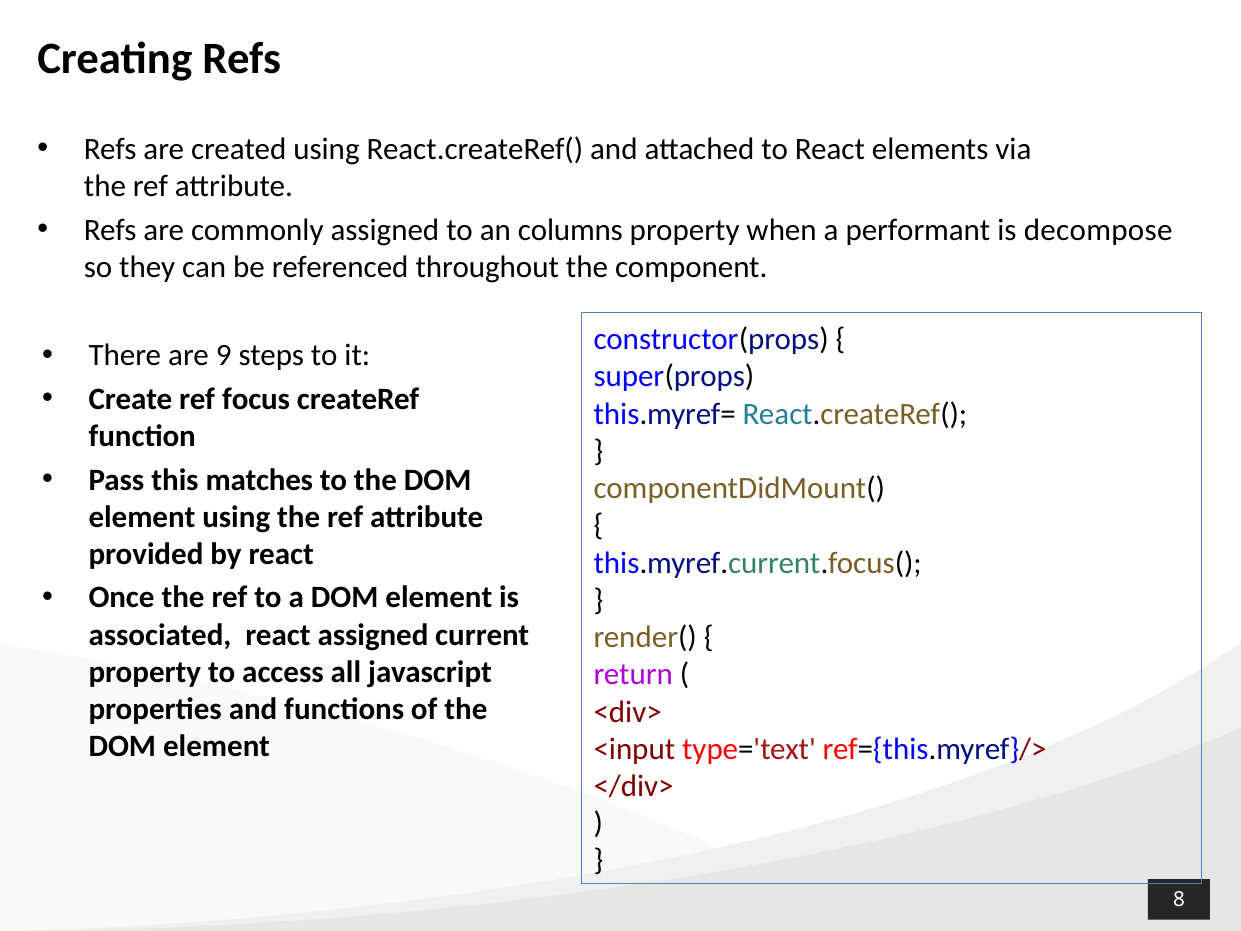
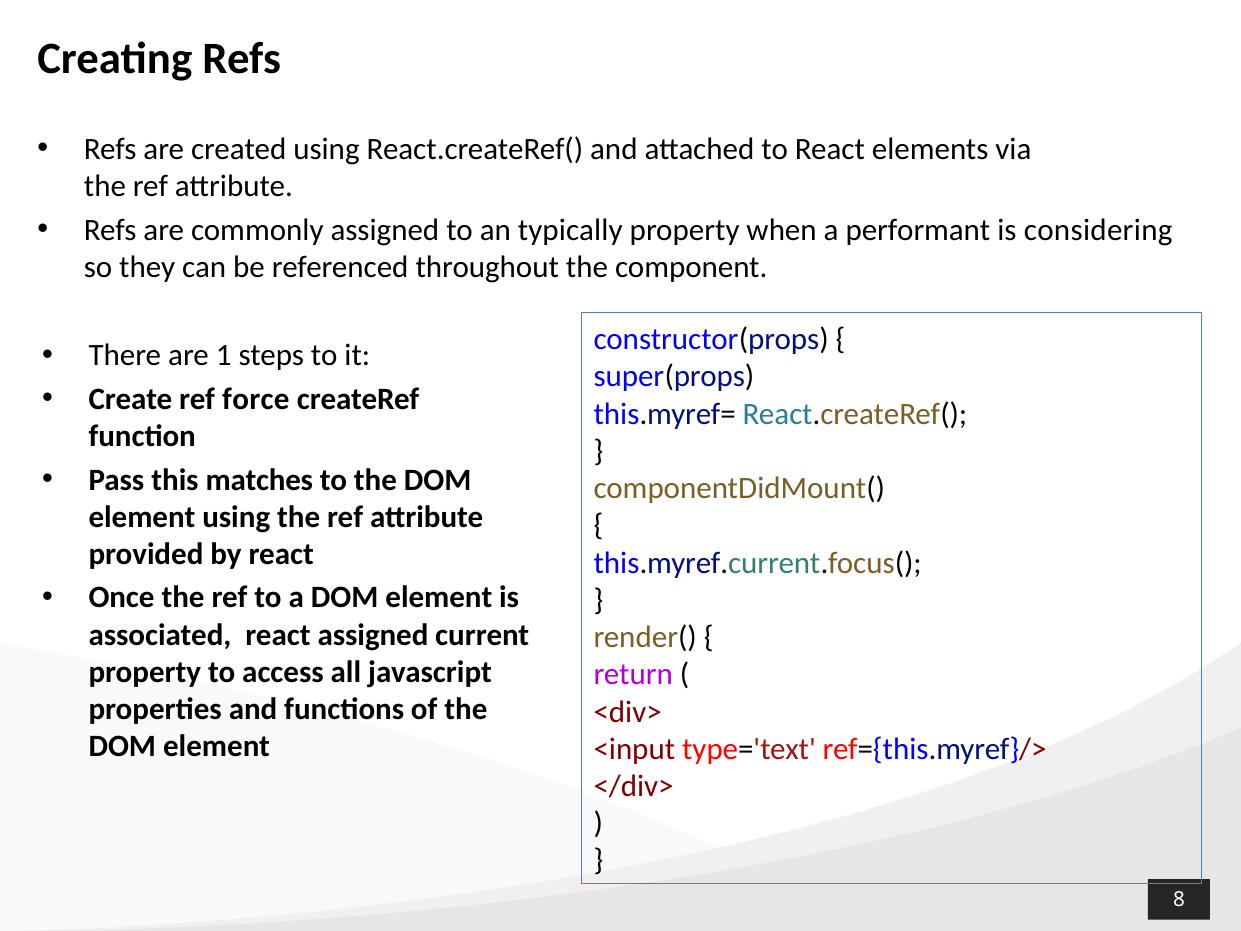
columns: columns -> typically
decompose: decompose -> considering
9: 9 -> 1
focus: focus -> force
